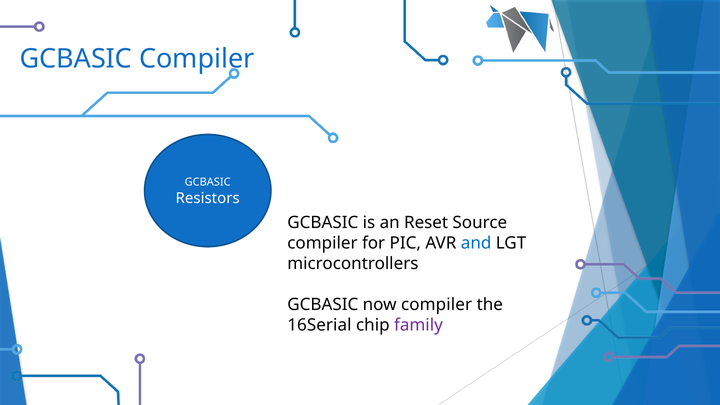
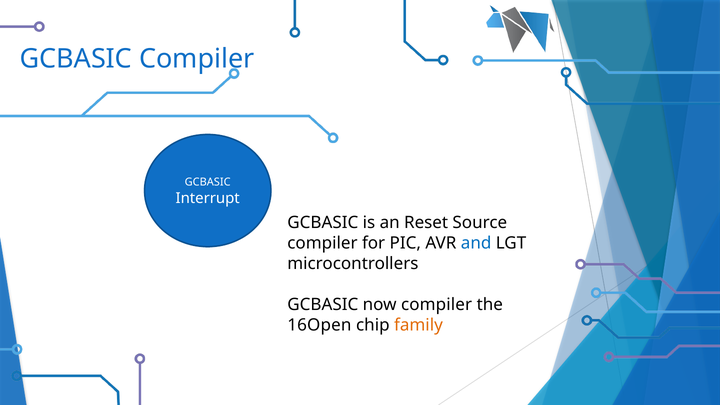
Resistors: Resistors -> Interrupt
16Serial: 16Serial -> 16Open
family colour: purple -> orange
